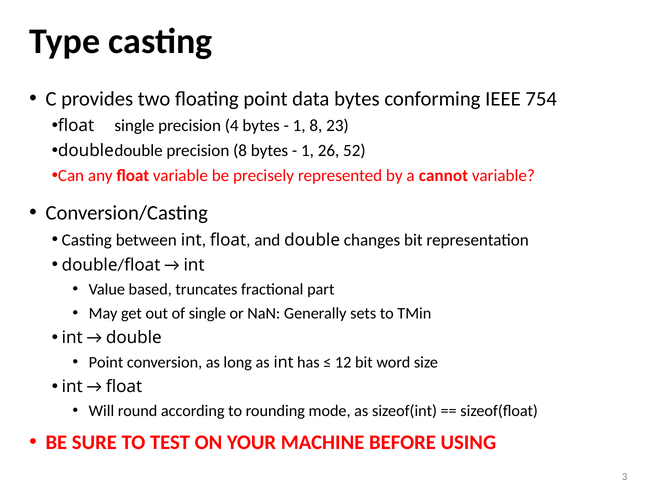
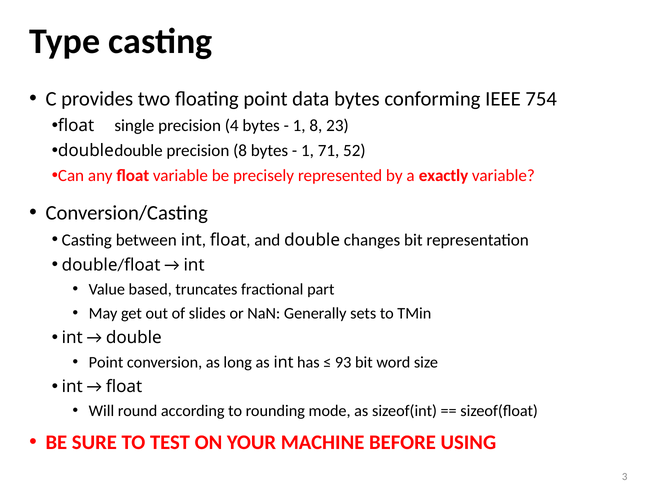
26: 26 -> 71
cannot: cannot -> exactly
of single: single -> slides
12: 12 -> 93
